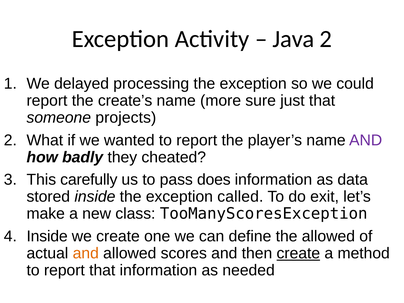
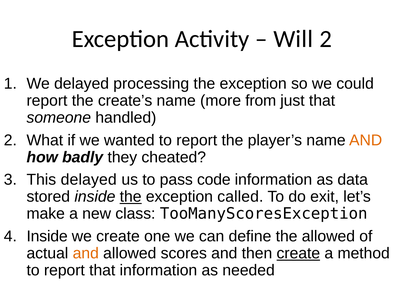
Java: Java -> Will
sure: sure -> from
projects: projects -> handled
AND at (366, 140) colour: purple -> orange
This carefully: carefully -> delayed
does: does -> code
the at (131, 197) underline: none -> present
